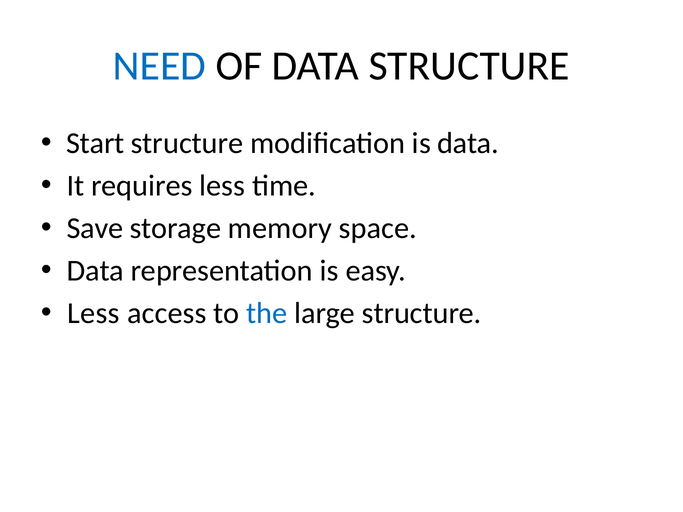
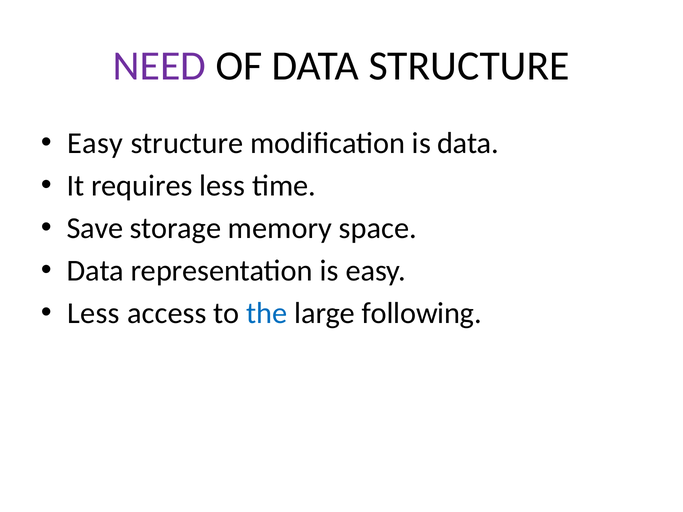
NEED colour: blue -> purple
Start at (95, 143): Start -> Easy
large structure: structure -> following
